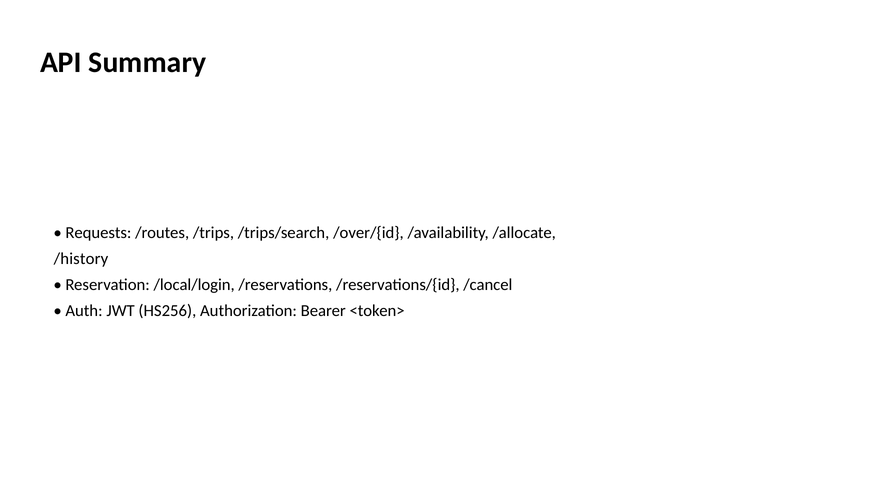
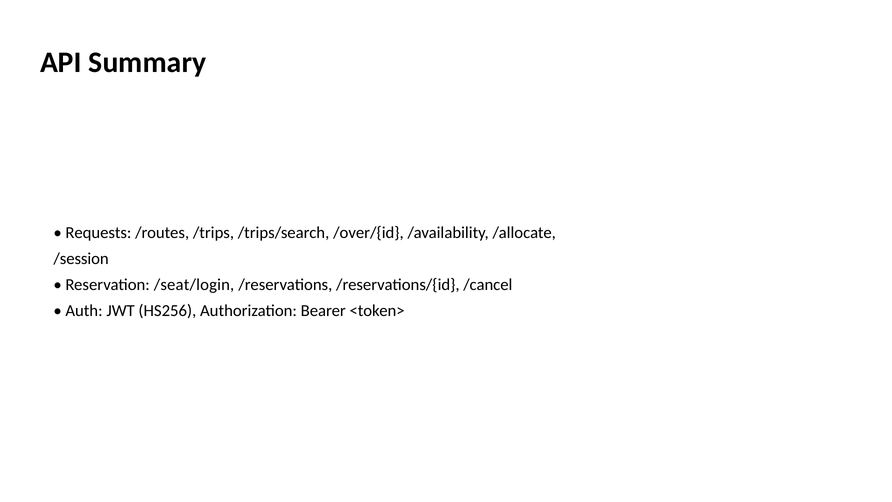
/history: /history -> /session
/local/login: /local/login -> /seat/login
